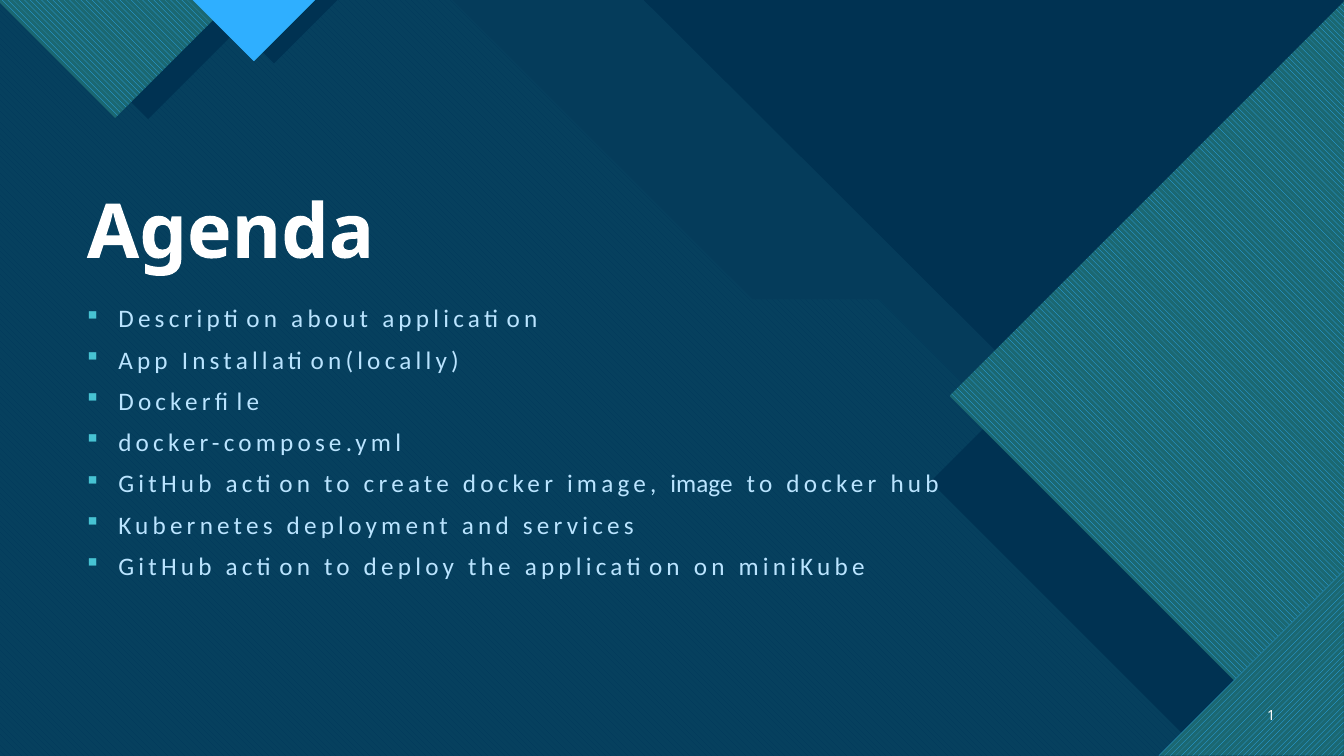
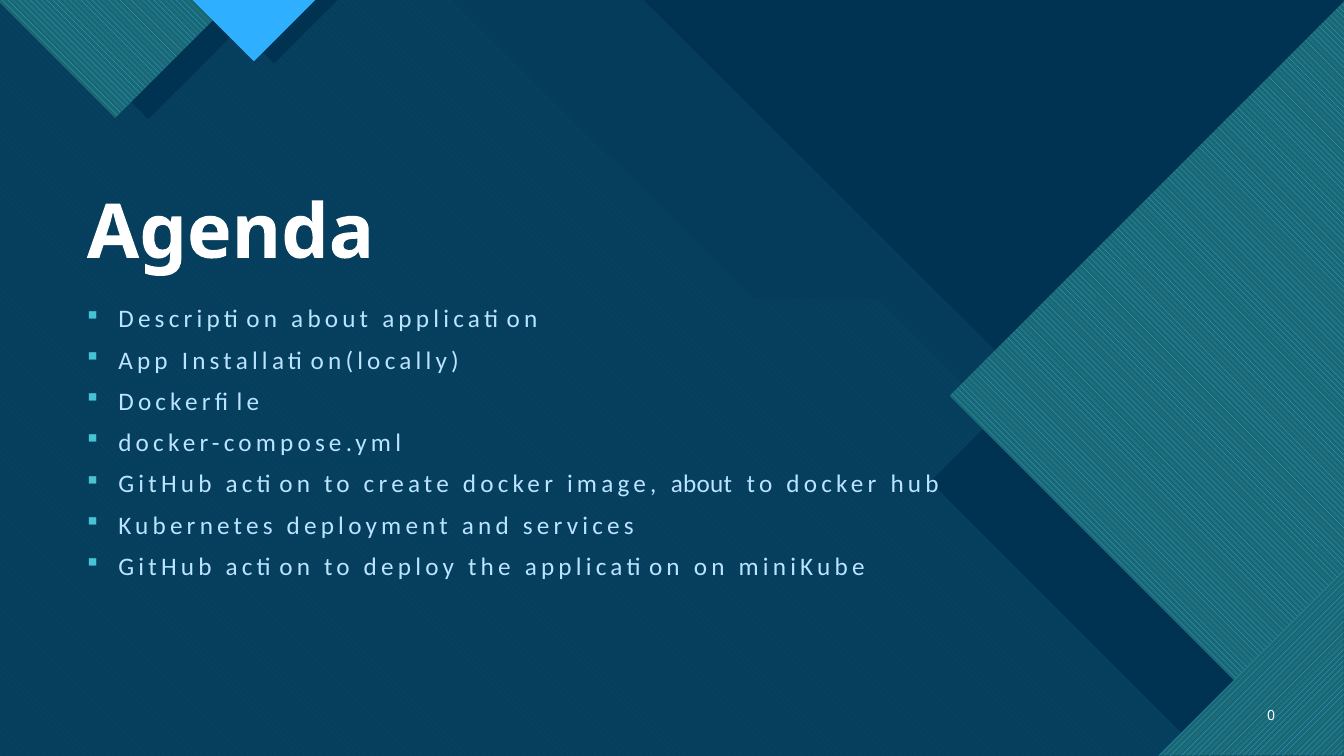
image image: image -> about
1: 1 -> 0
